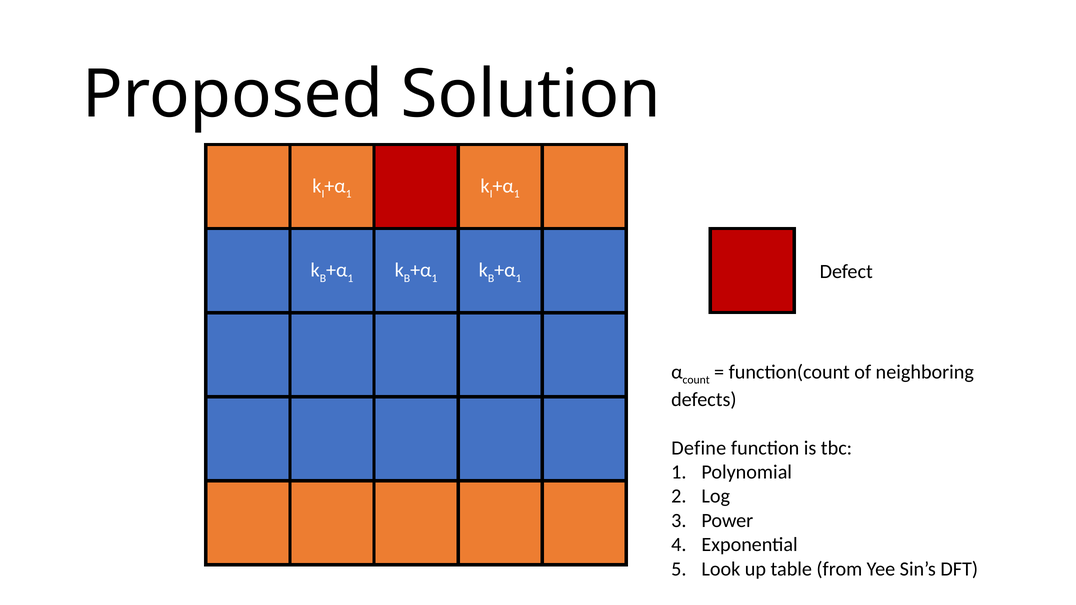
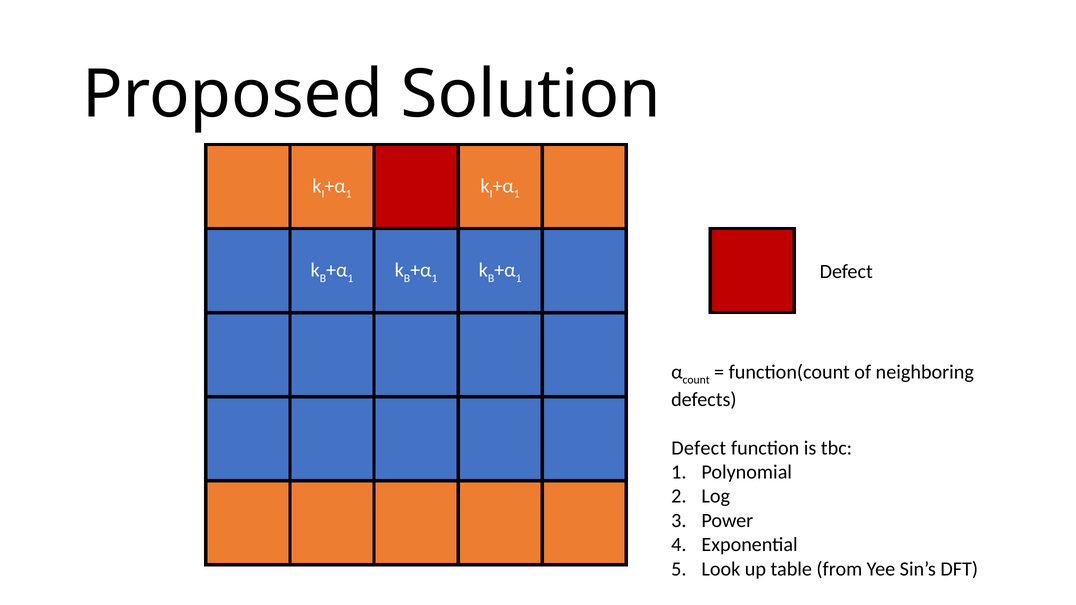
Define at (699, 448): Define -> Defect
